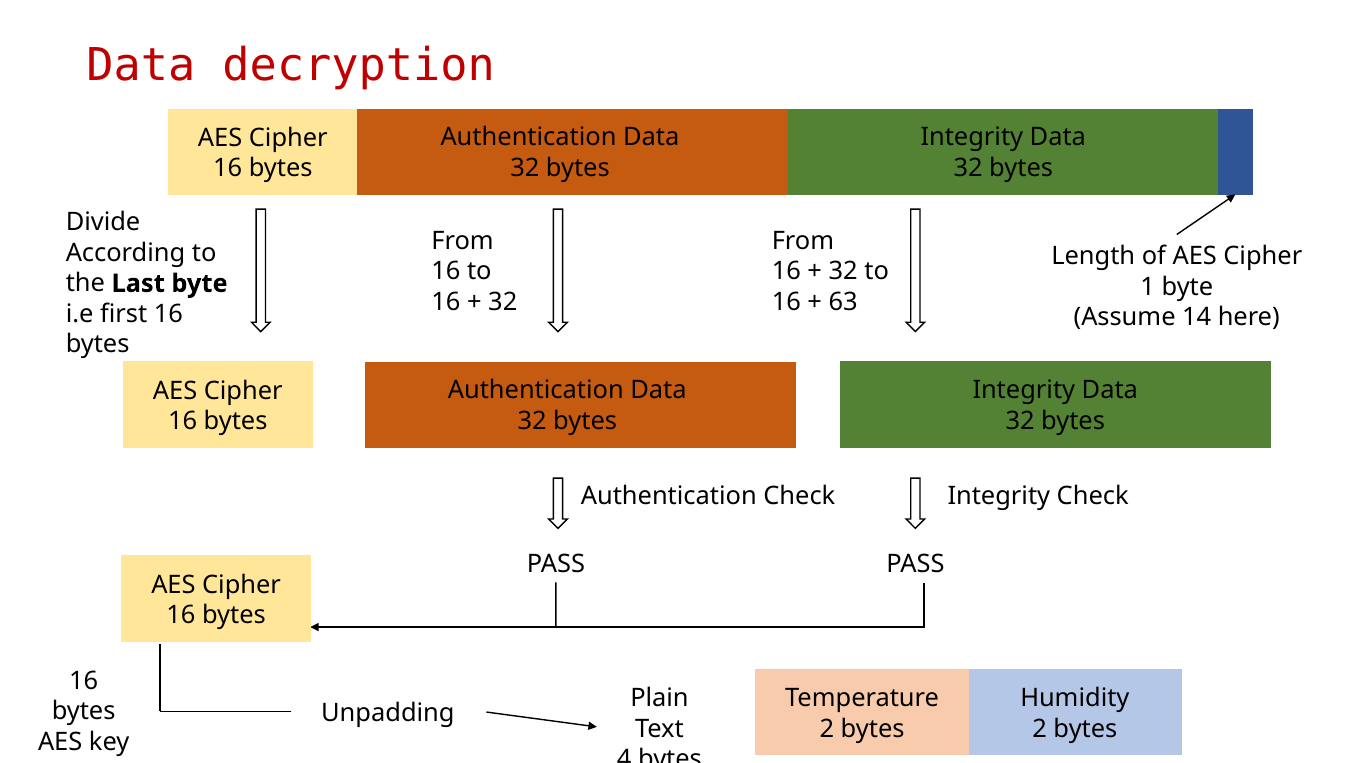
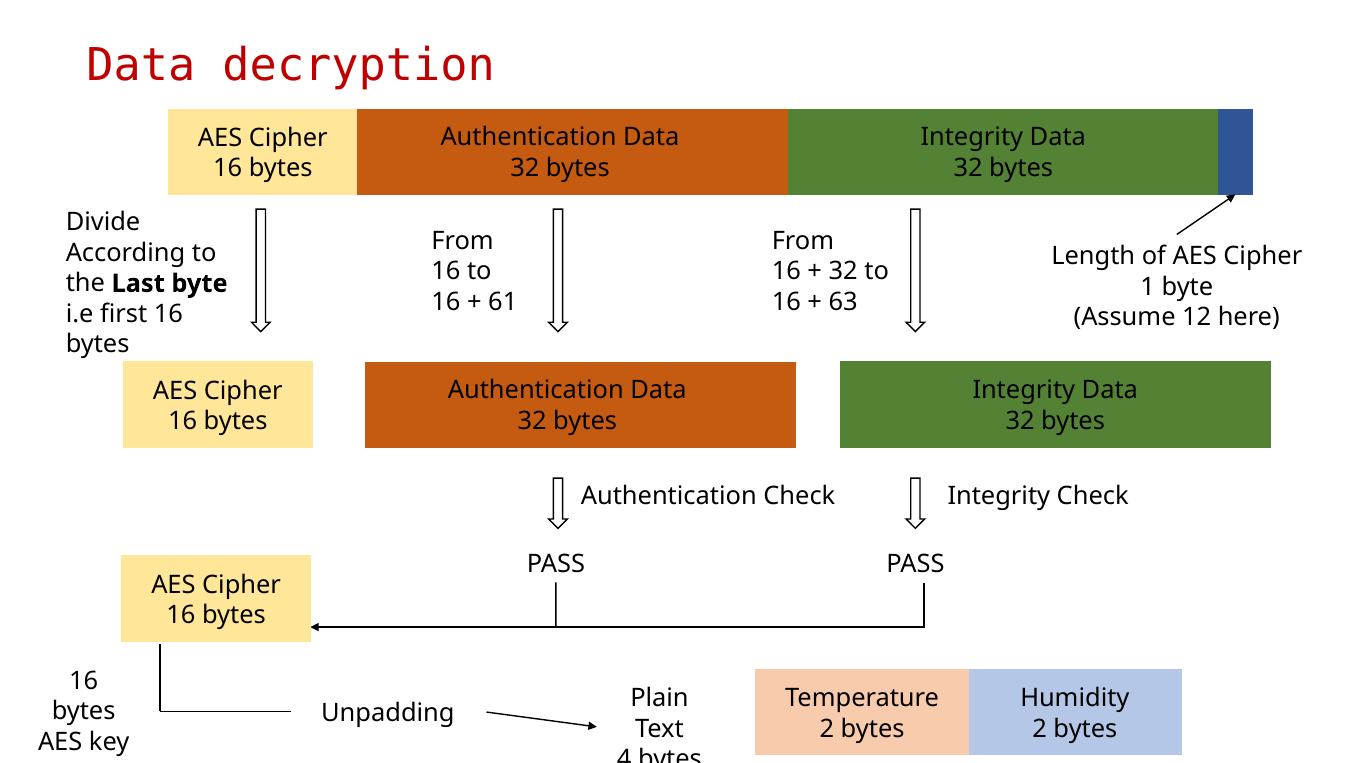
32 at (503, 302): 32 -> 61
14: 14 -> 12
